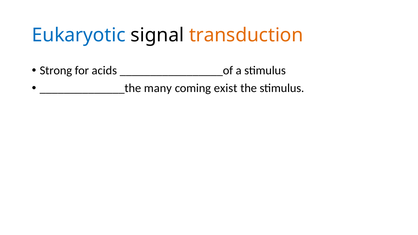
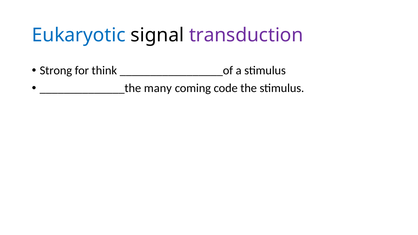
transduction colour: orange -> purple
acids: acids -> think
exist: exist -> code
